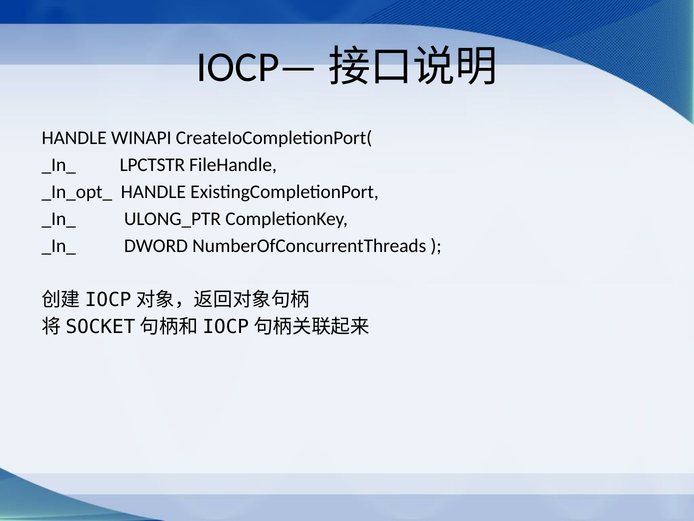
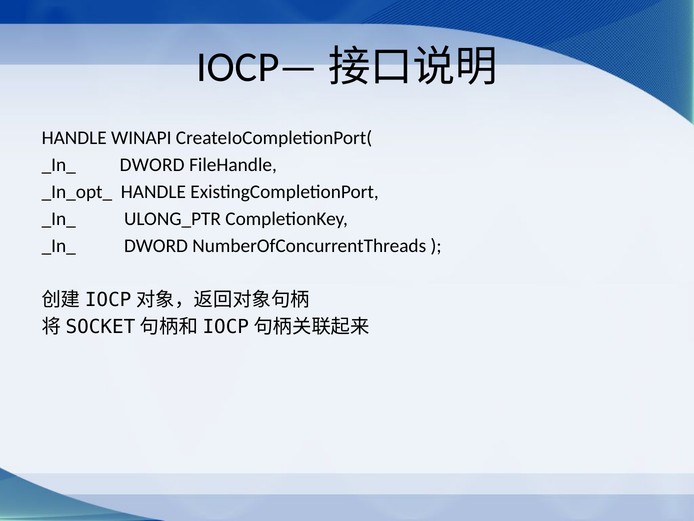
LPCTSTR at (152, 165): LPCTSTR -> DWORD
